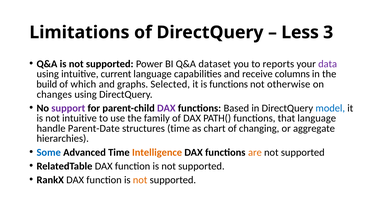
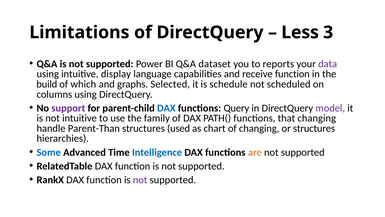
current: current -> display
receive columns: columns -> function
is functions: functions -> schedule
otherwise: otherwise -> scheduled
changes: changes -> columns
DAX at (166, 108) colour: purple -> blue
Based: Based -> Query
model colour: blue -> purple
that language: language -> changing
Parent-Date: Parent-Date -> Parent-Than
structures time: time -> used
or aggregate: aggregate -> structures
Intelligence colour: orange -> blue
not at (140, 179) colour: orange -> purple
